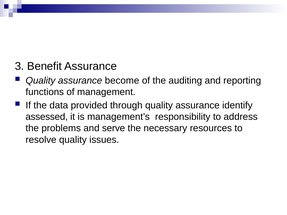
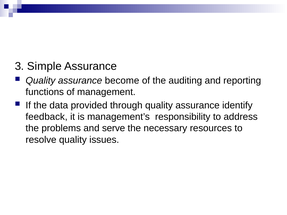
Benefit: Benefit -> Simple
assessed: assessed -> feedback
